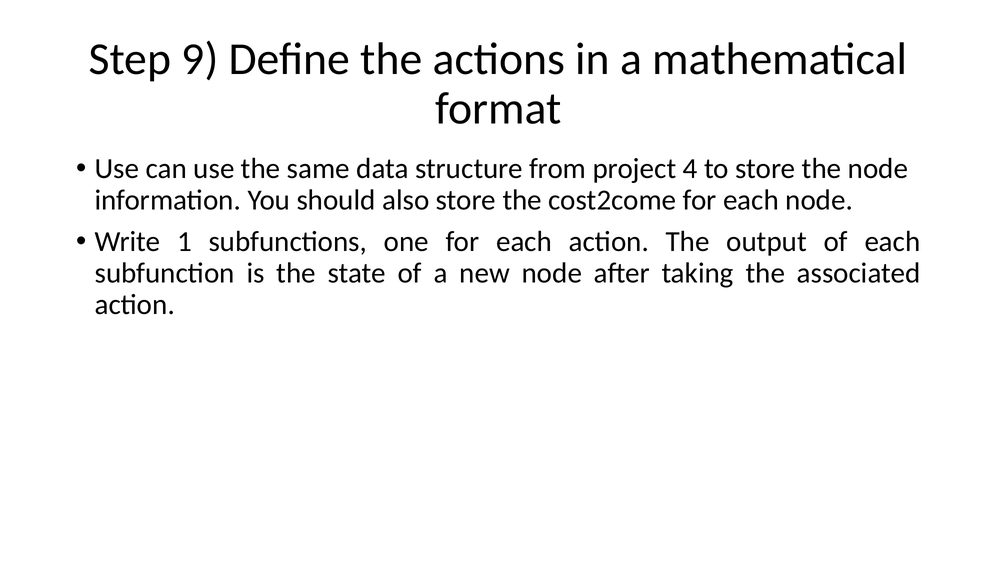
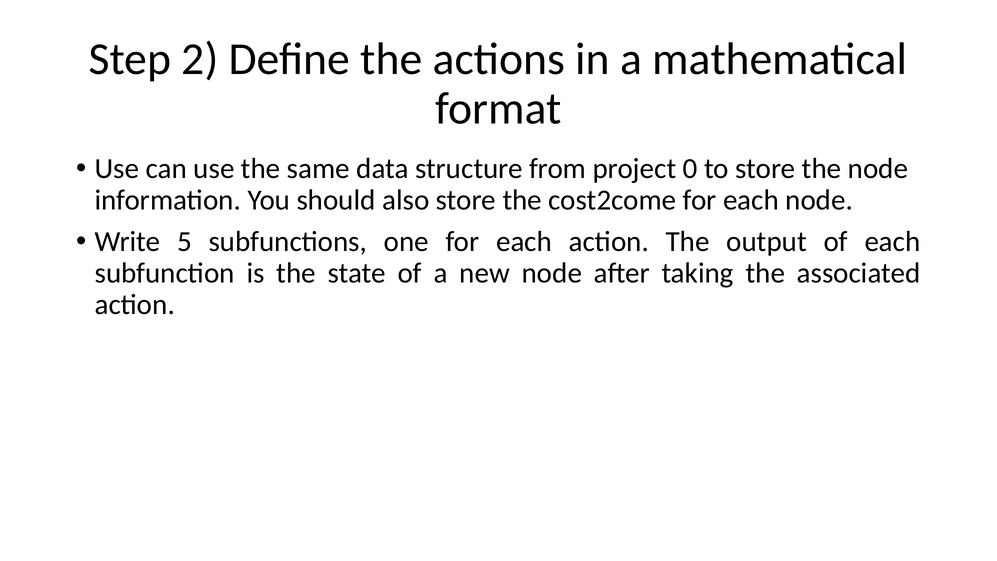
9: 9 -> 2
4: 4 -> 0
1: 1 -> 5
